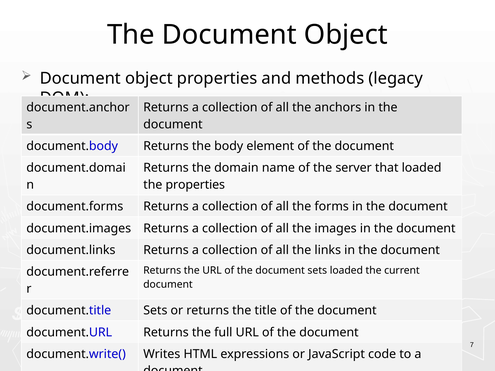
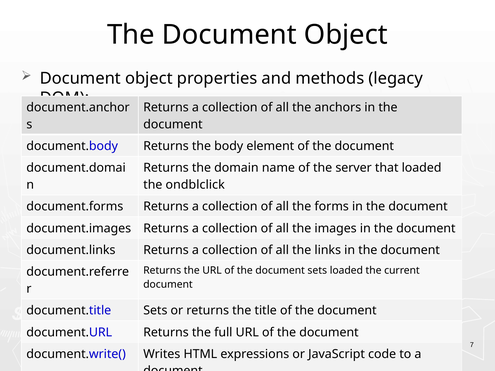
the properties: properties -> ondblclick
